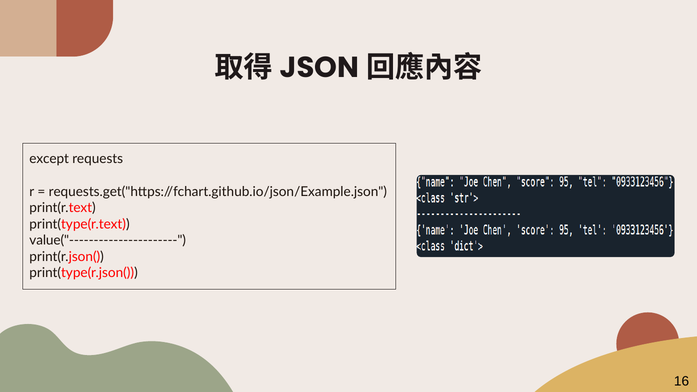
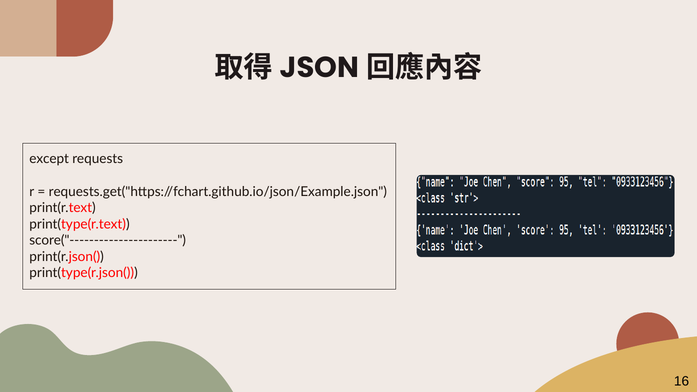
value("----------------------: value("---------------------- -> score("----------------------
